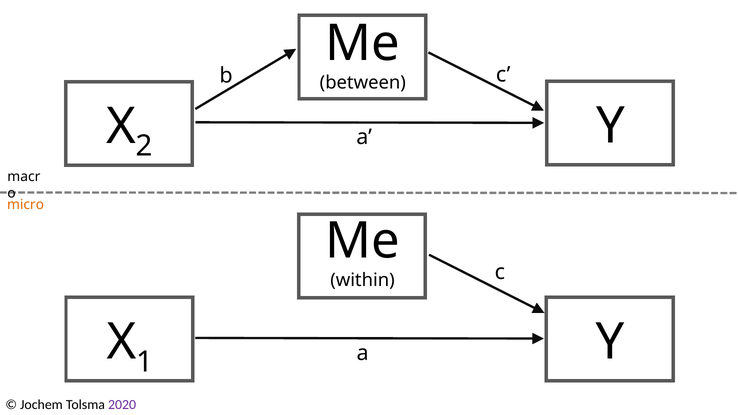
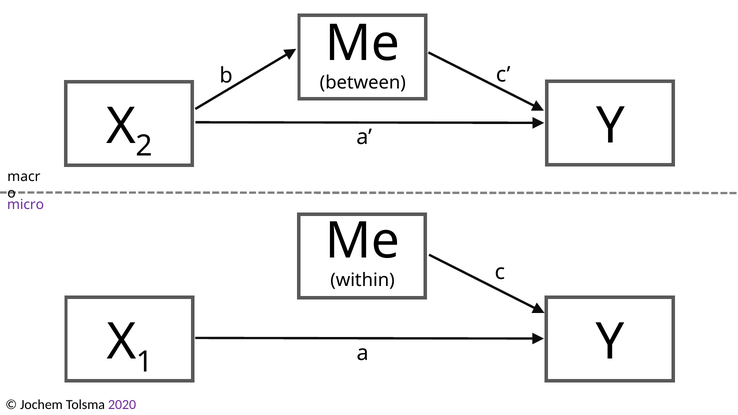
micro colour: orange -> purple
